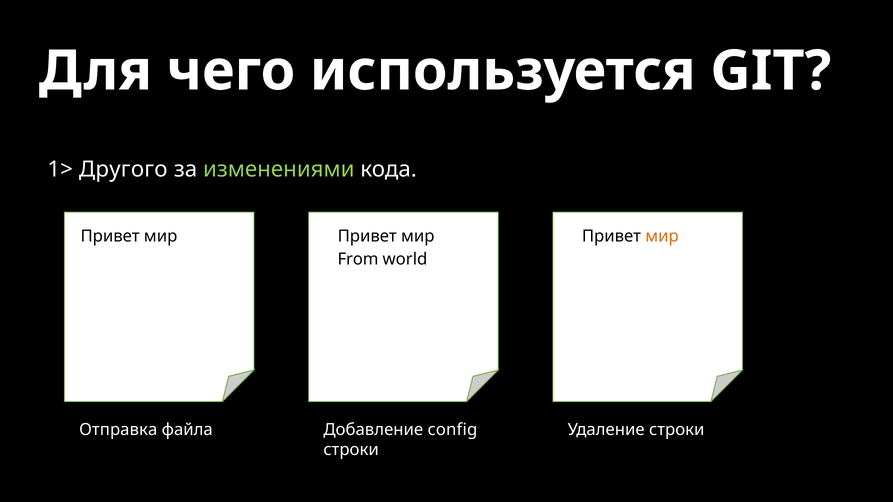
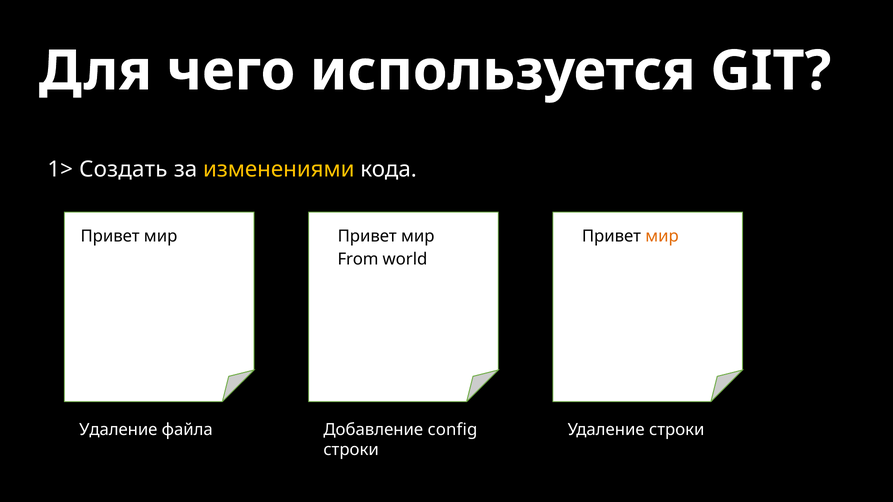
Другого: Другого -> Создать
изменениями colour: light green -> yellow
Отправка at (118, 430): Отправка -> Удаление
